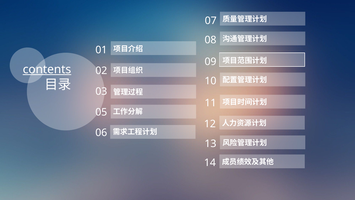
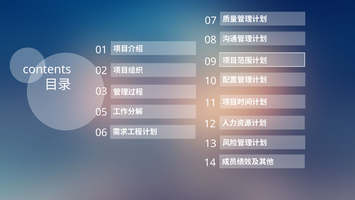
contents underline: present -> none
